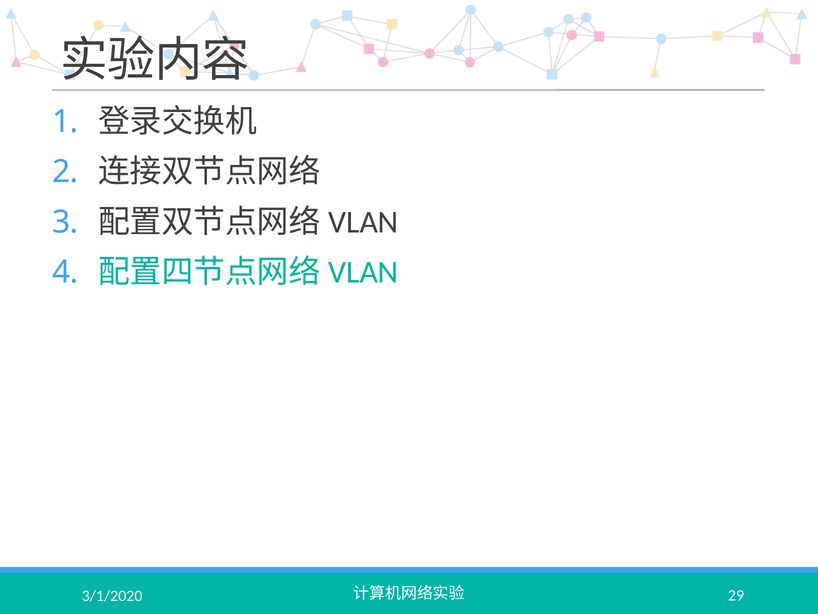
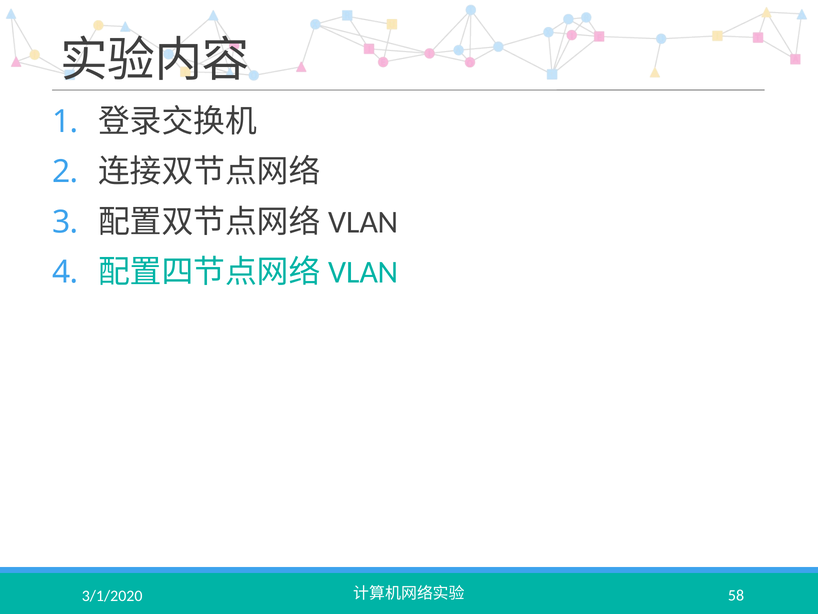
29: 29 -> 58
